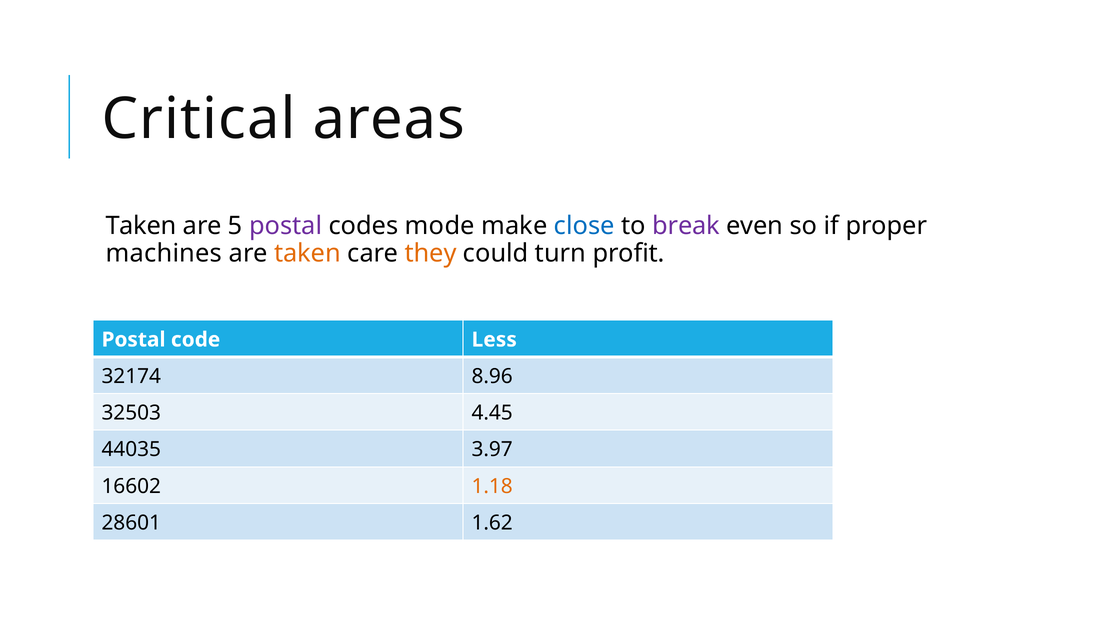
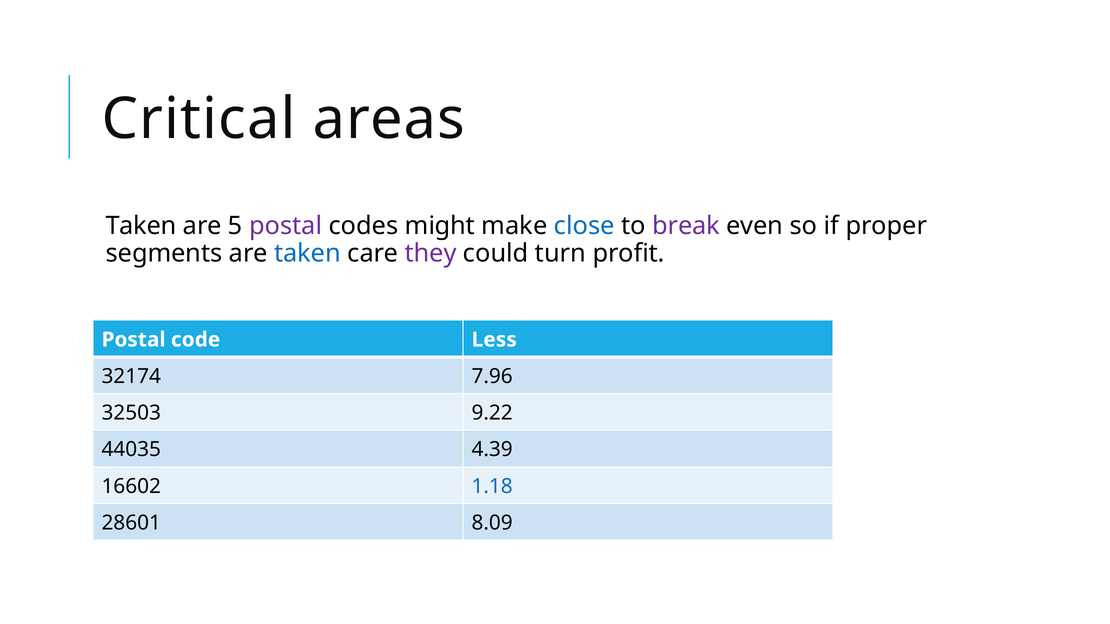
mode: mode -> might
machines: machines -> segments
taken at (308, 253) colour: orange -> blue
they colour: orange -> purple
8.96: 8.96 -> 7.96
4.45: 4.45 -> 9.22
3.97: 3.97 -> 4.39
1.18 colour: orange -> blue
1.62: 1.62 -> 8.09
